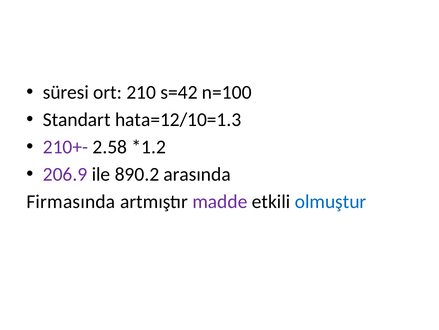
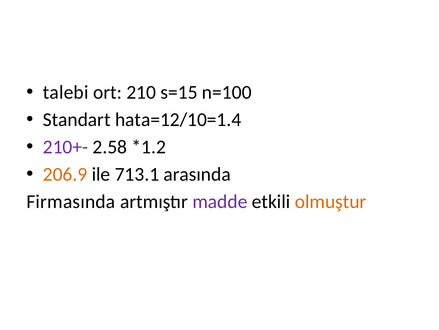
süresi: süresi -> talebi
s=42: s=42 -> s=15
hata=12/10=1.3: hata=12/10=1.3 -> hata=12/10=1.4
206.9 colour: purple -> orange
890.2: 890.2 -> 713.1
olmuştur colour: blue -> orange
